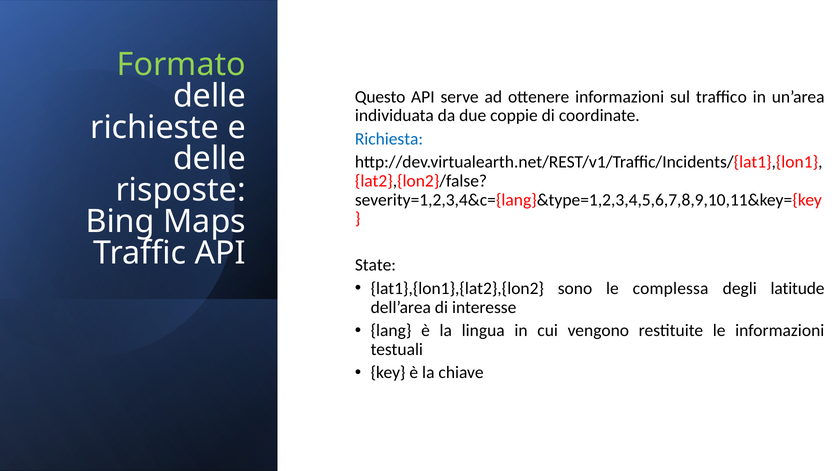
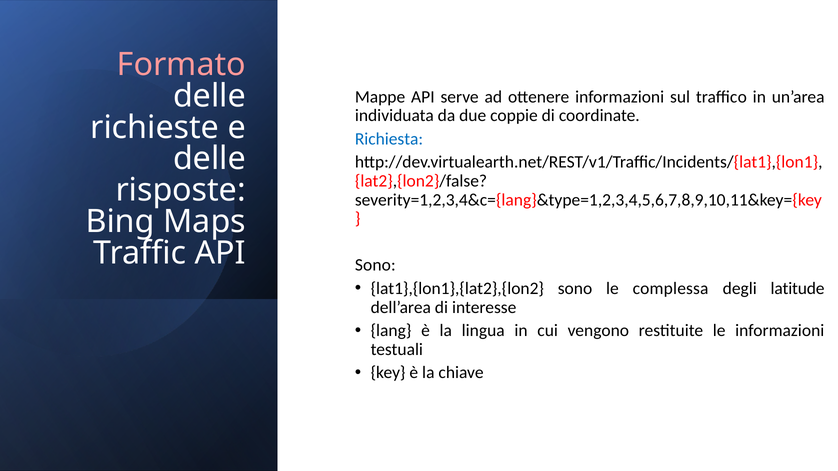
Formato colour: light green -> pink
Questo: Questo -> Mappe
State at (375, 265): State -> Sono
